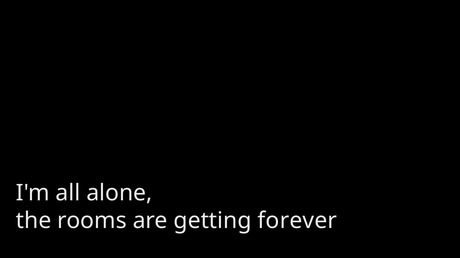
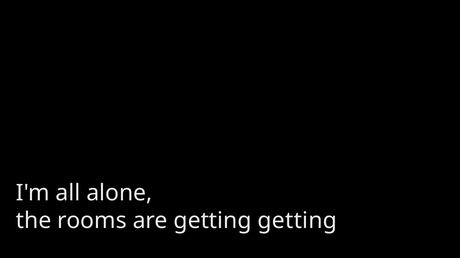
getting forever: forever -> getting
